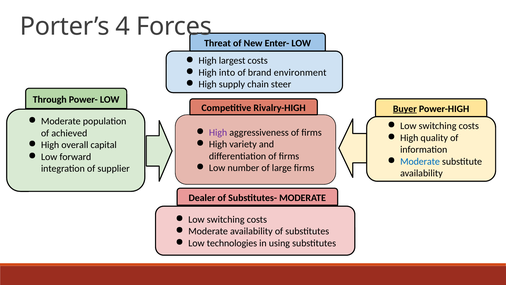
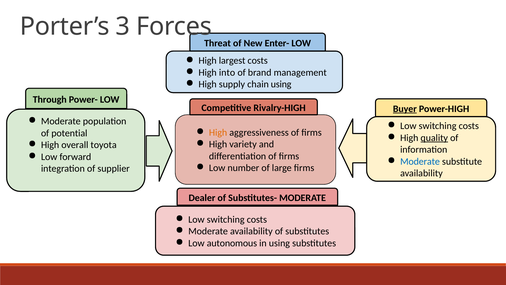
4: 4 -> 3
environment: environment -> management
chain steer: steer -> using
High at (218, 132) colour: purple -> orange
achieved: achieved -> potential
quality underline: none -> present
capital: capital -> toyota
technologies: technologies -> autonomous
